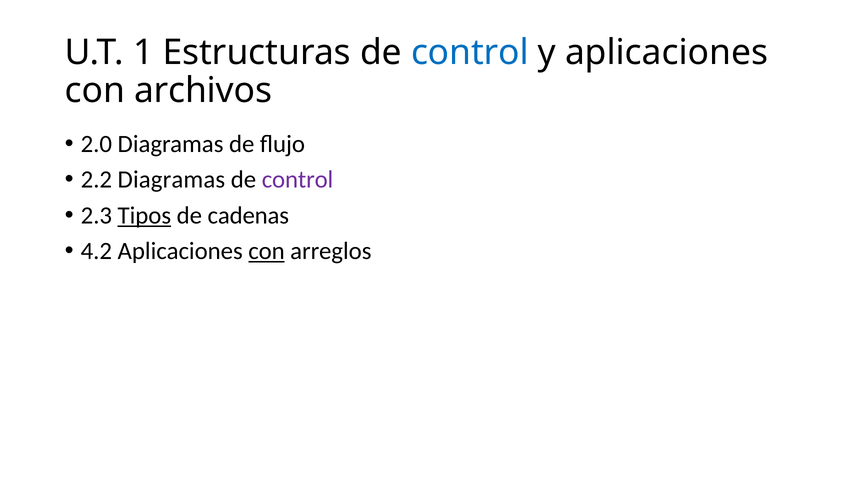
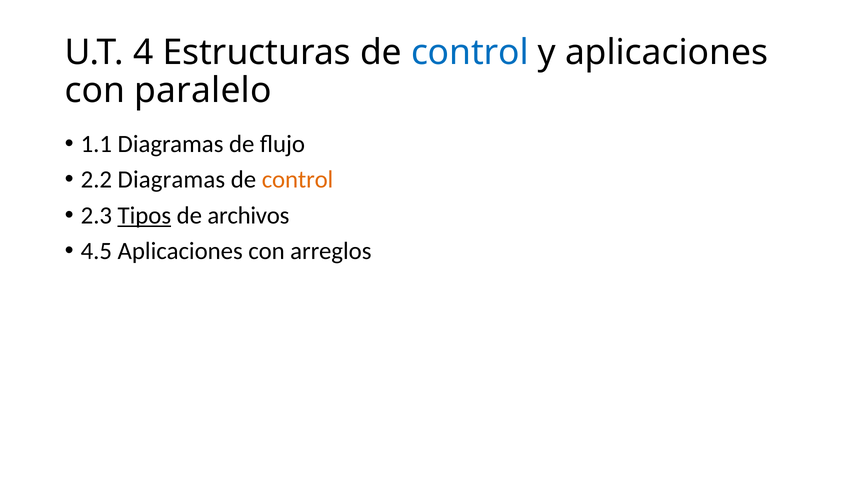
1: 1 -> 4
archivos: archivos -> paralelo
2.0: 2.0 -> 1.1
control at (298, 180) colour: purple -> orange
cadenas: cadenas -> archivos
4.2: 4.2 -> 4.5
con at (267, 251) underline: present -> none
